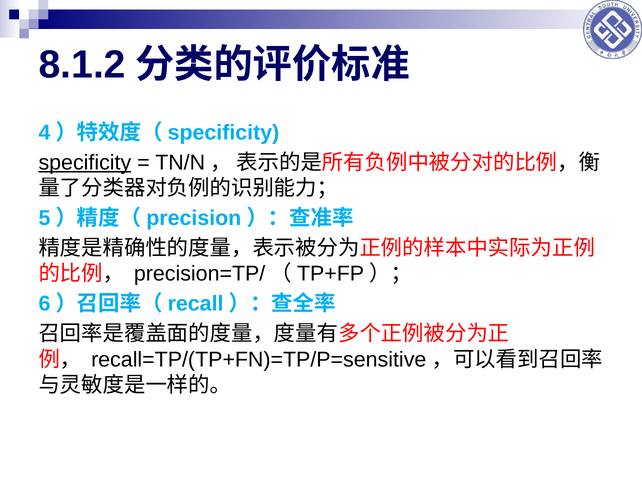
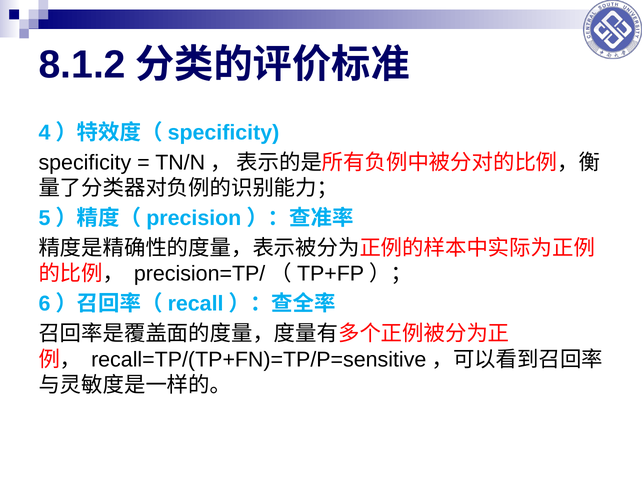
specificity underline: present -> none
